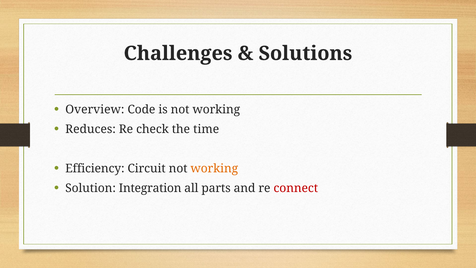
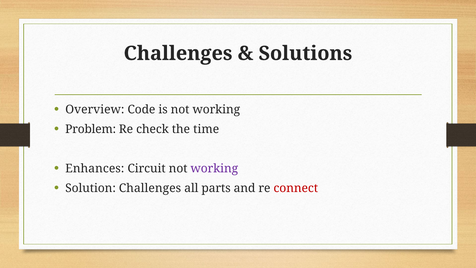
Reduces: Reduces -> Problem
Efficiency: Efficiency -> Enhances
working at (214, 168) colour: orange -> purple
Solution Integration: Integration -> Challenges
